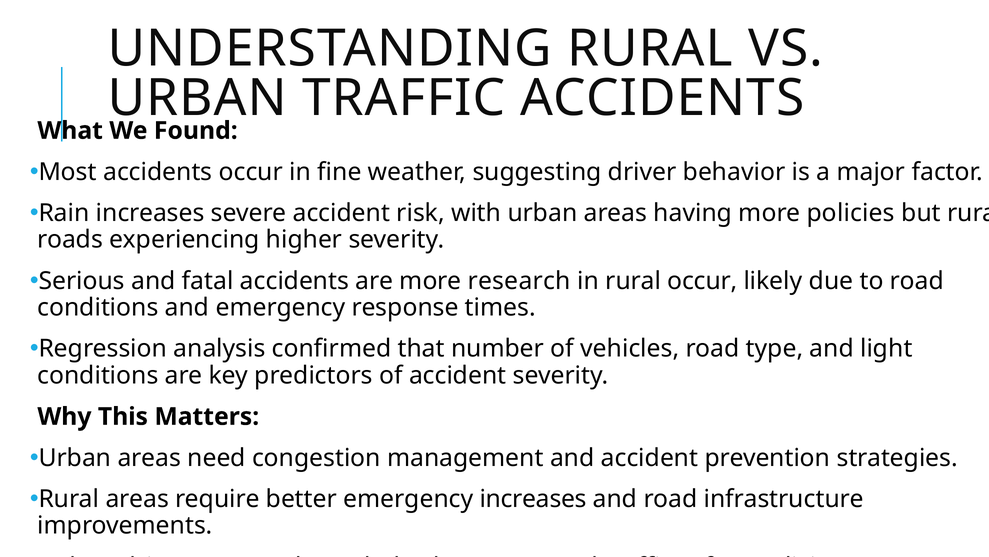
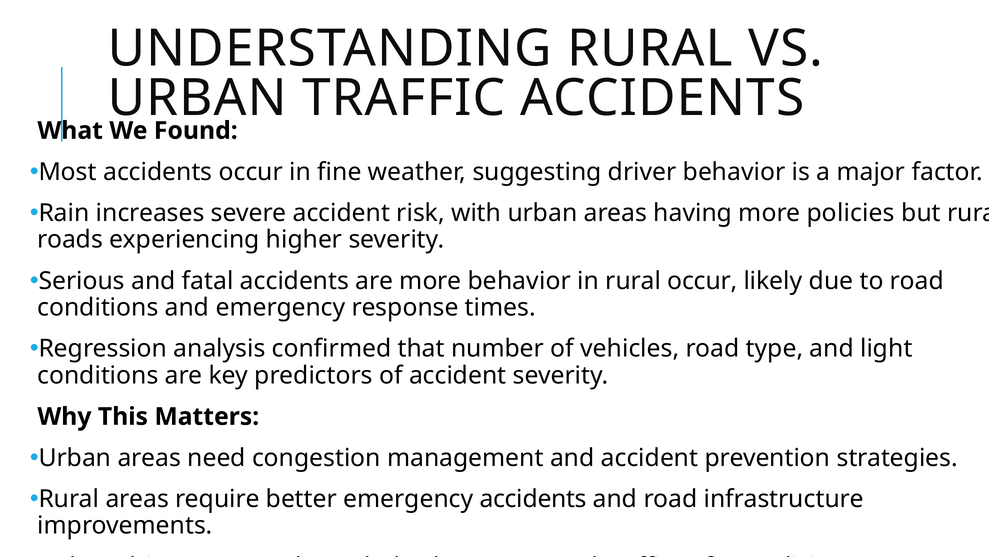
more research: research -> behavior
emergency increases: increases -> accidents
